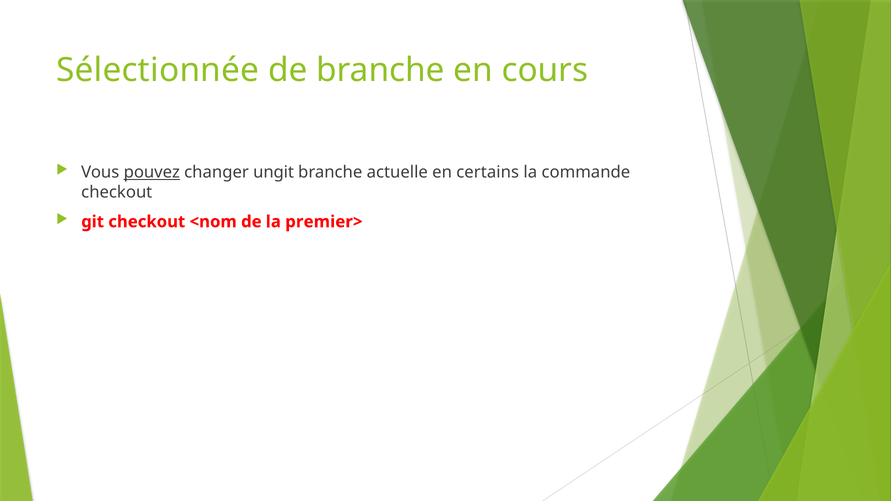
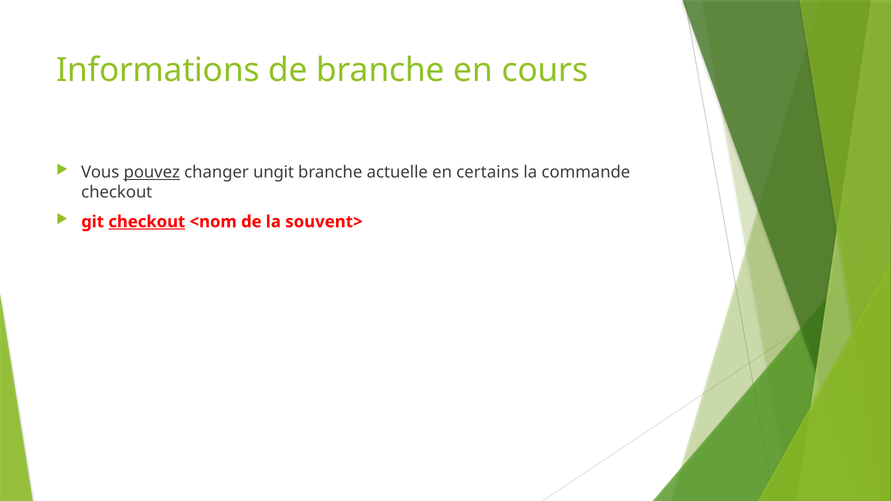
Sélectionnée: Sélectionnée -> Informations
checkout at (147, 222) underline: none -> present
premier>: premier> -> souvent>
